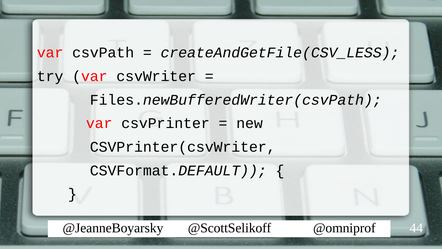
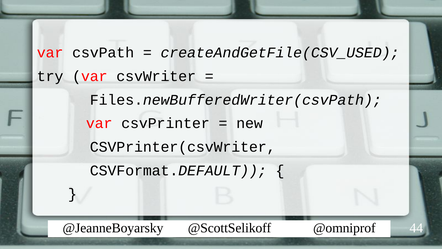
createAndGetFile(CSV_LESS: createAndGetFile(CSV_LESS -> createAndGetFile(CSV_USED
